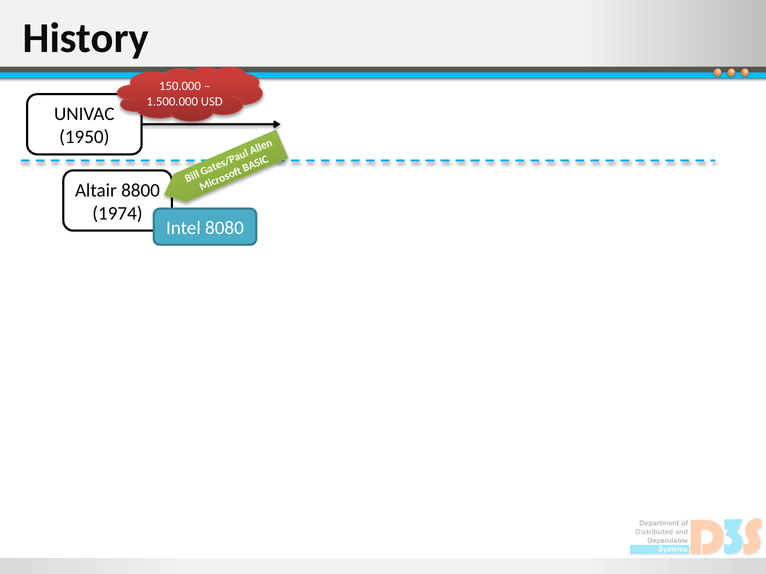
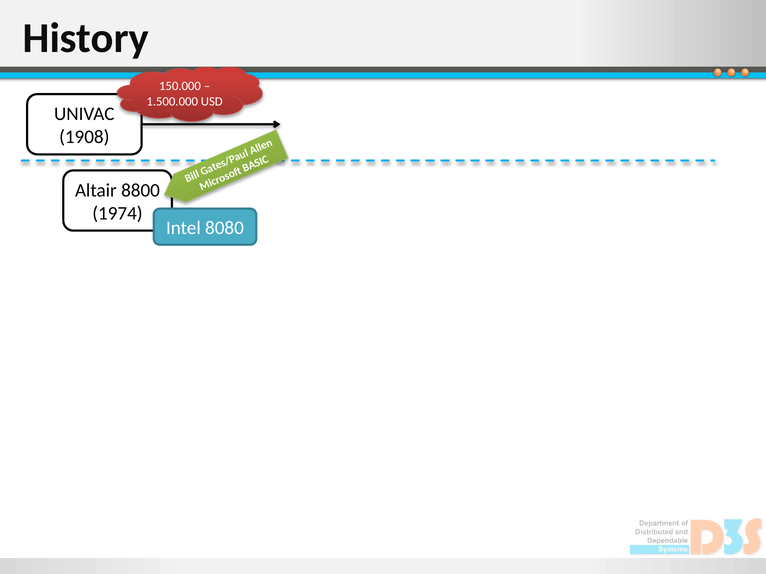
1950: 1950 -> 1908
